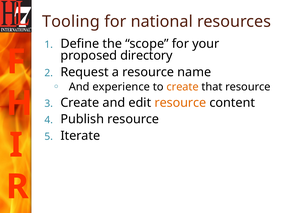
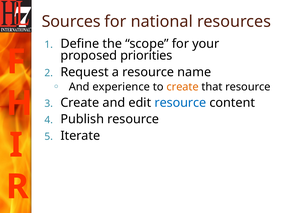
Tooling: Tooling -> Sources
directory: directory -> priorities
resource at (180, 103) colour: orange -> blue
